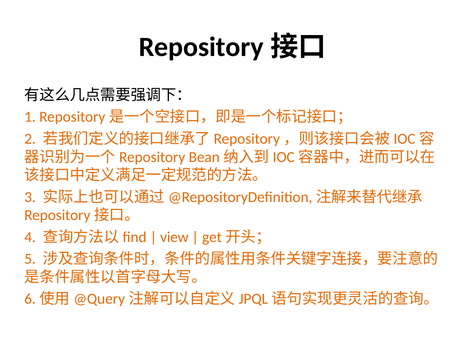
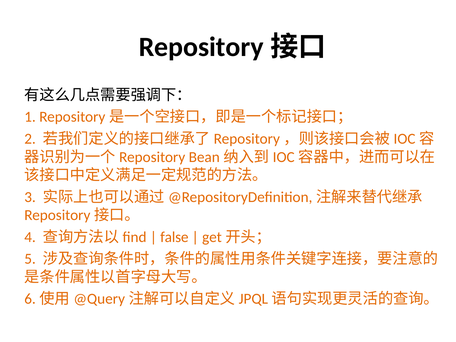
view: view -> false
